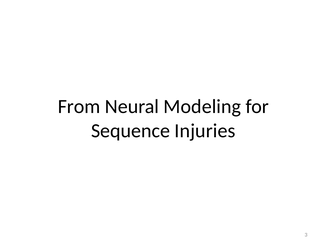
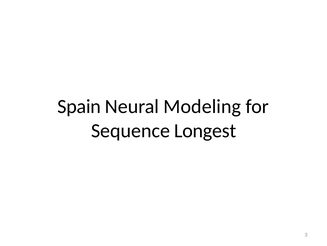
From: From -> Spain
Injuries: Injuries -> Longest
